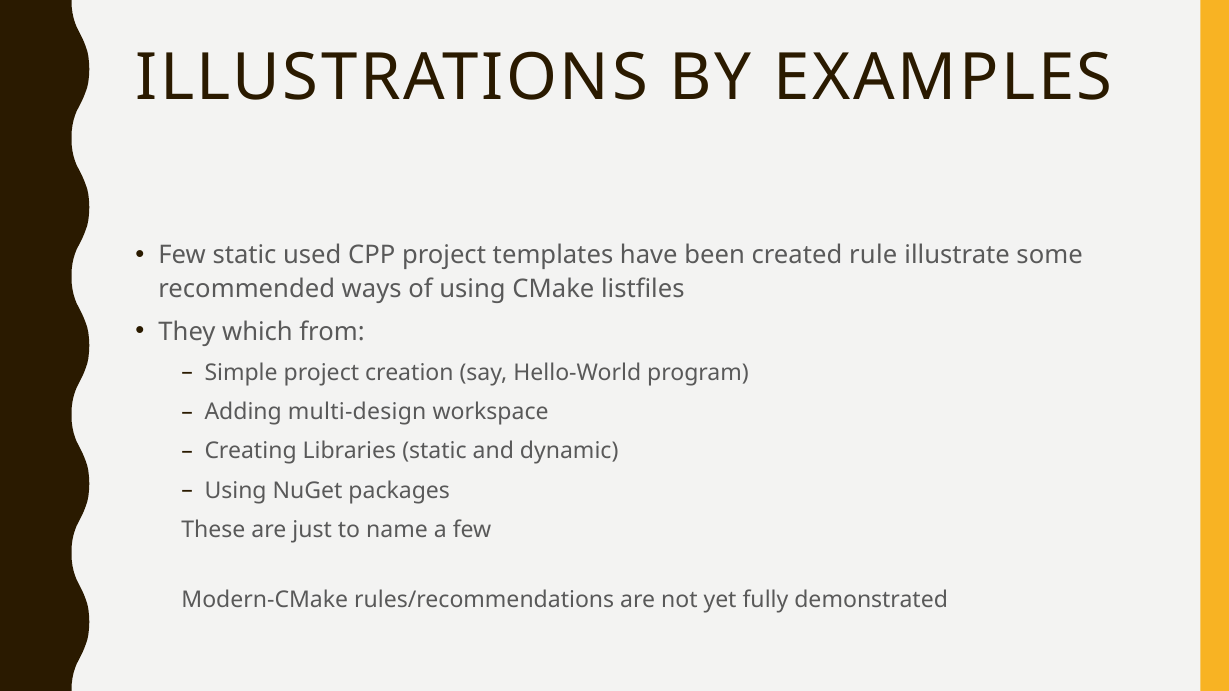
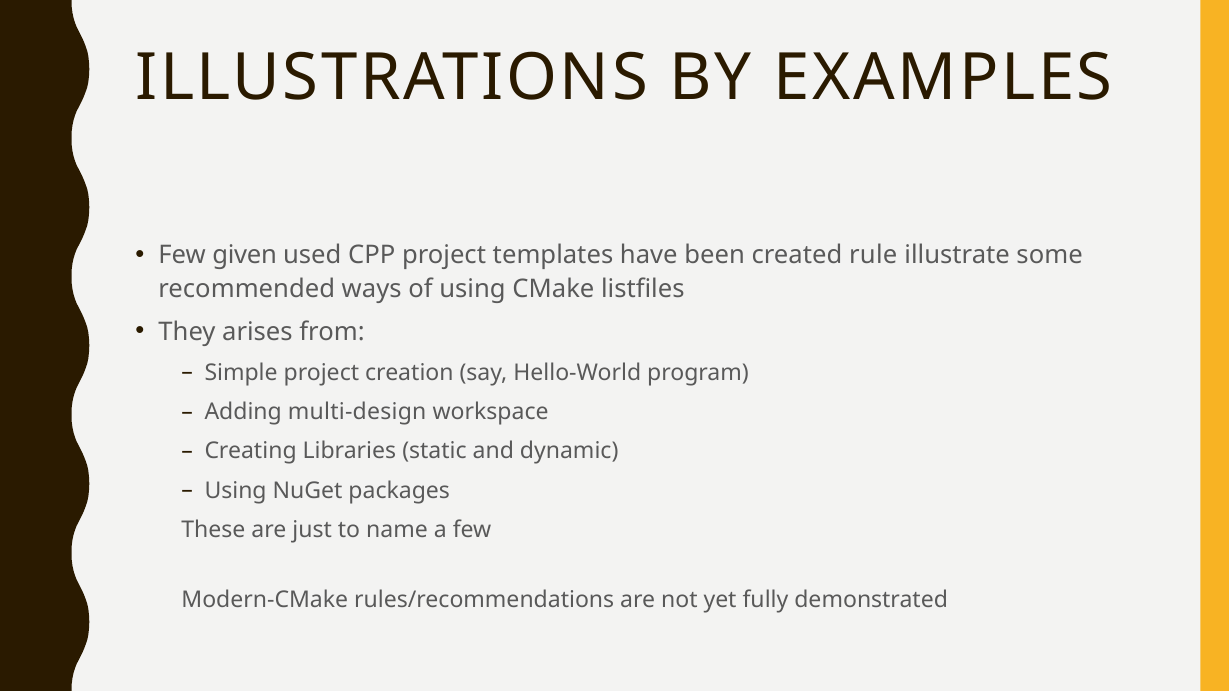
Few static: static -> given
which: which -> arises
